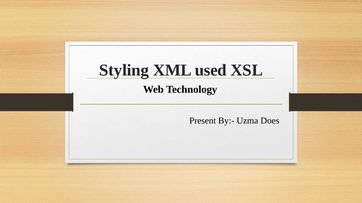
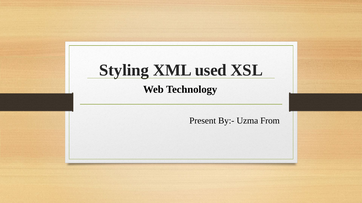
Does: Does -> From
